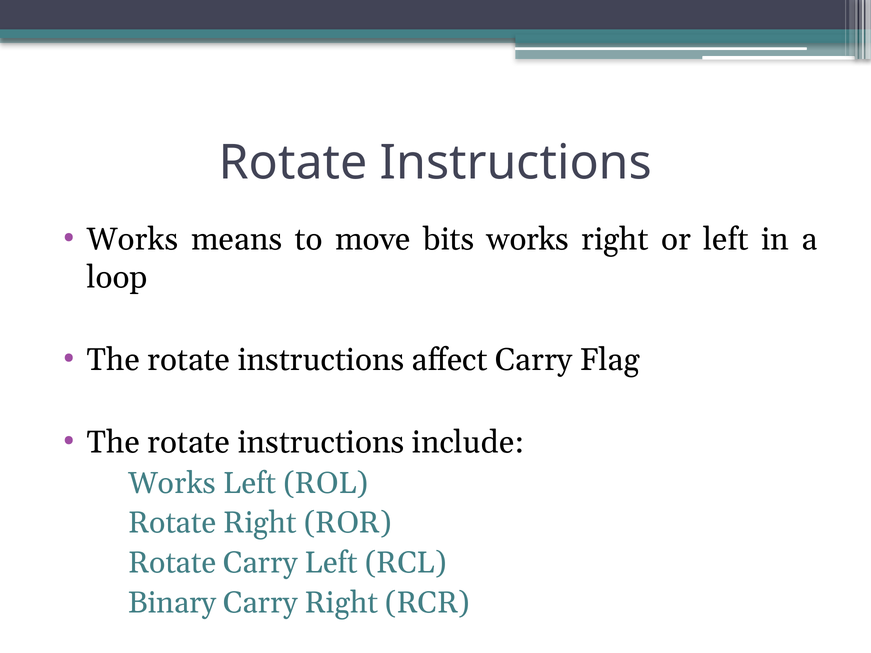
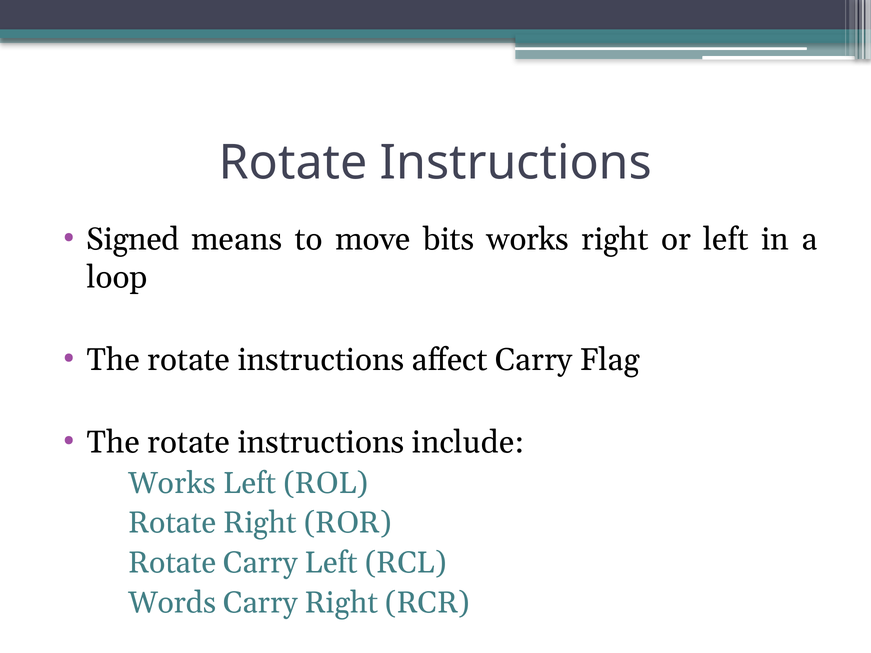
Works at (133, 240): Works -> Signed
Binary: Binary -> Words
